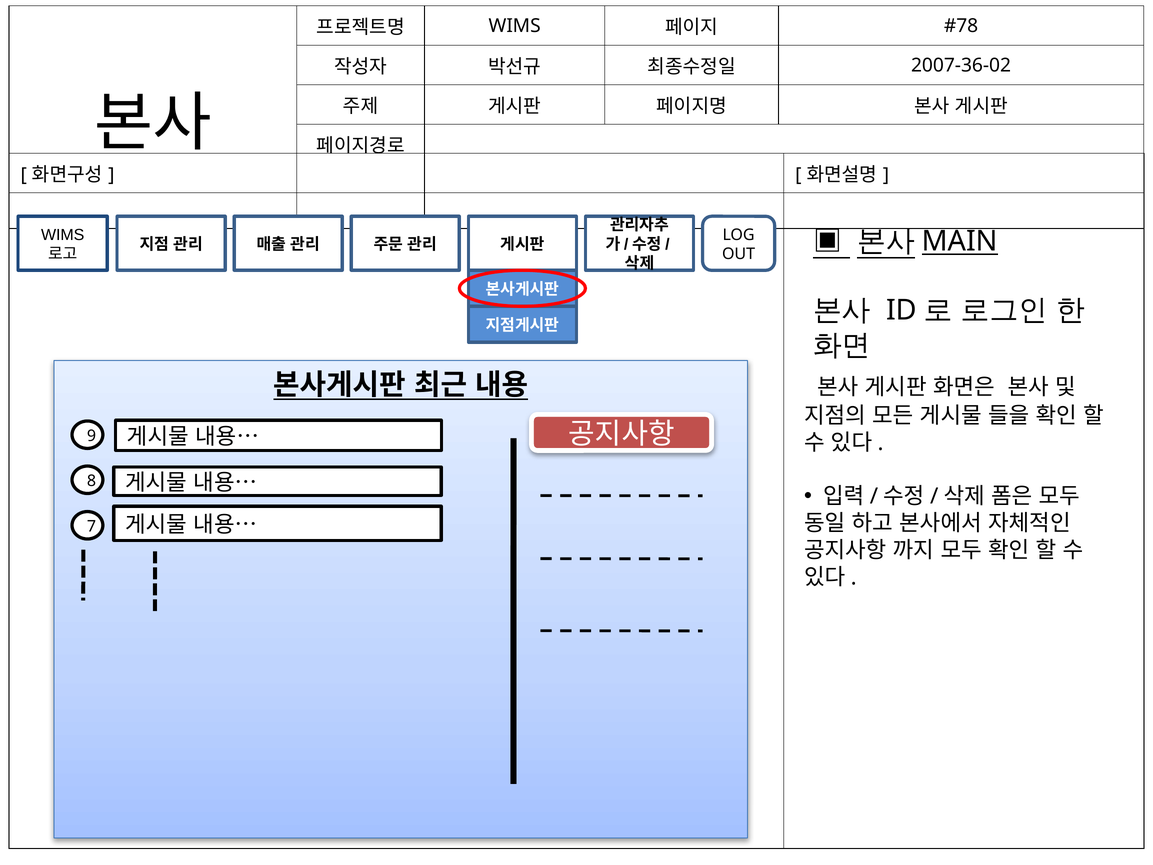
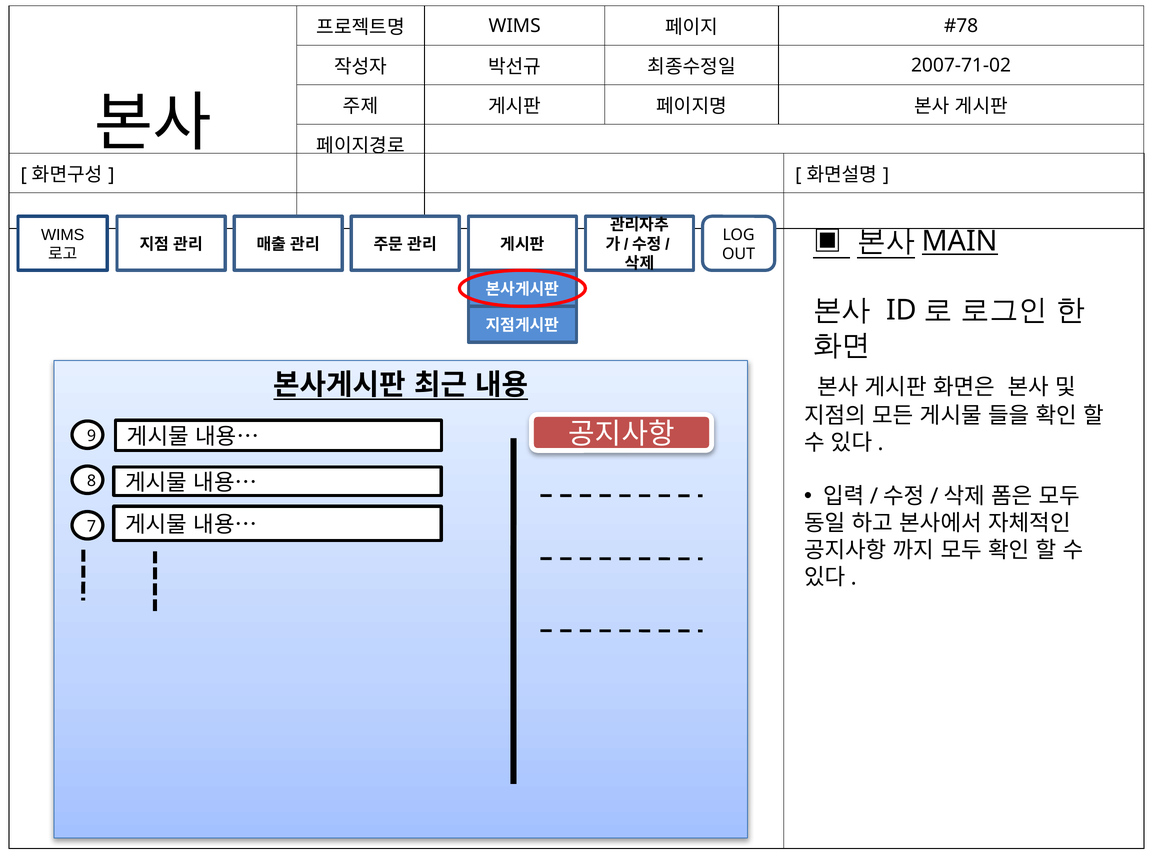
2007-36-02: 2007-36-02 -> 2007-71-02
